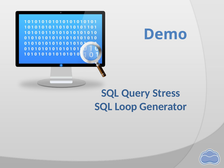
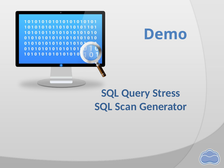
Loop: Loop -> Scan
